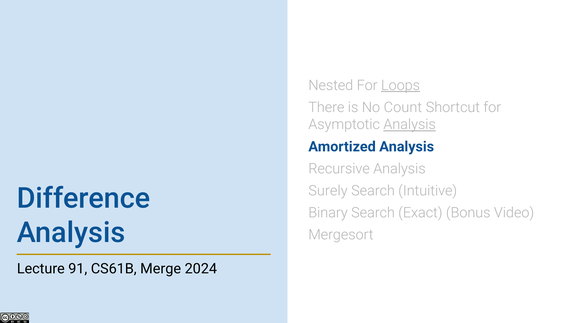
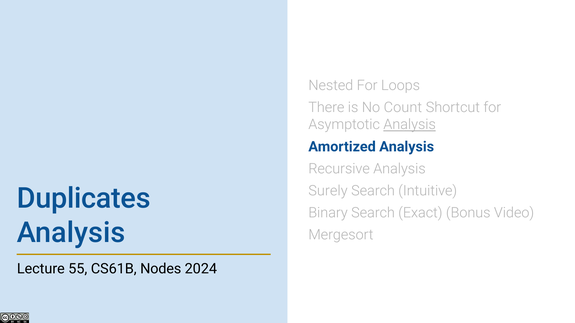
Loops underline: present -> none
Difference: Difference -> Duplicates
91: 91 -> 55
Merge: Merge -> Nodes
